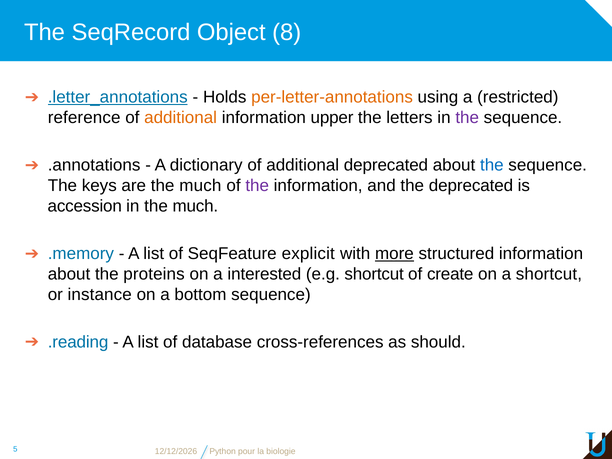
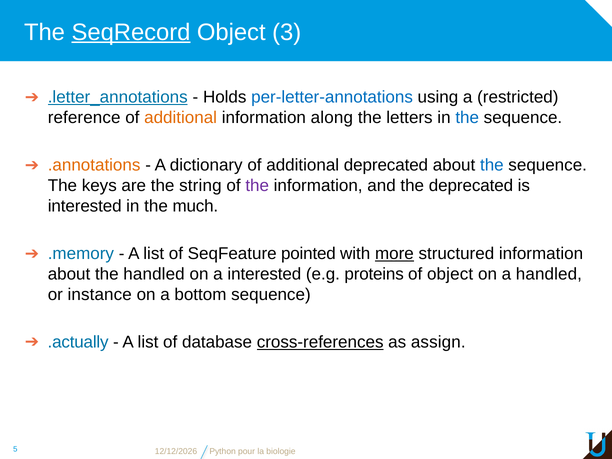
SeqRecord underline: none -> present
8: 8 -> 3
per-letter-annotations colour: orange -> blue
upper: upper -> along
the at (467, 118) colour: purple -> blue
.annotations colour: black -> orange
are the much: much -> string
accession at (85, 206): accession -> interested
explicit: explicit -> pointed
the proteins: proteins -> handled
e.g shortcut: shortcut -> proteins
of create: create -> object
a shortcut: shortcut -> handled
.reading: .reading -> .actually
cross-references underline: none -> present
should: should -> assign
